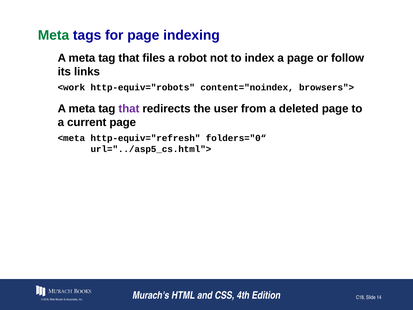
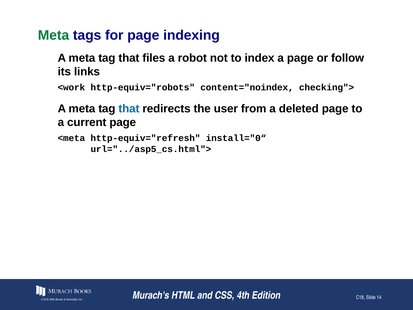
browsers">: browsers"> -> checking">
that at (129, 109) colour: purple -> blue
folders="0“: folders="0“ -> install="0“
